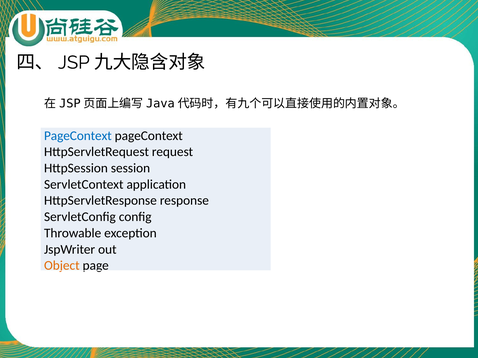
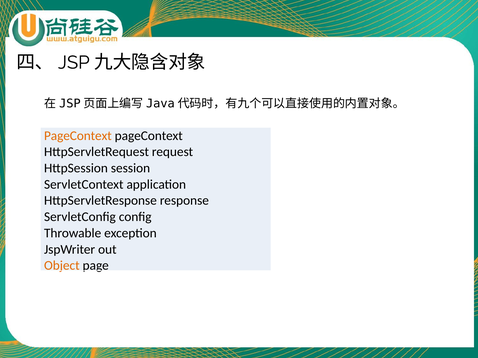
PageContext at (78, 136) colour: blue -> orange
